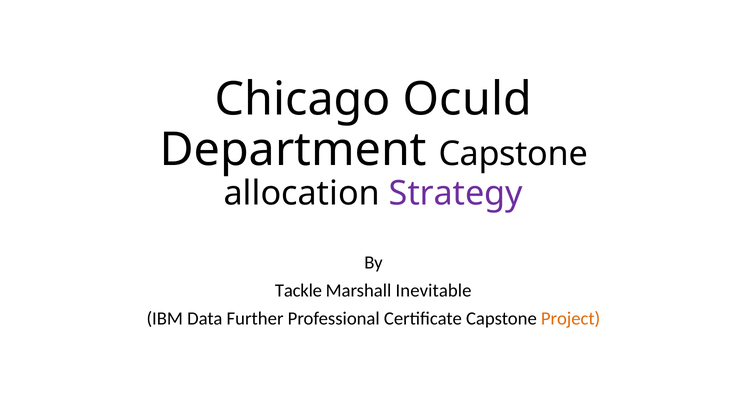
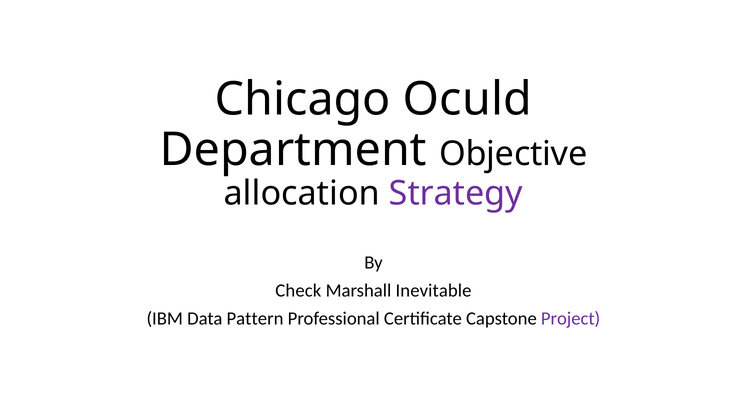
Department Capstone: Capstone -> Objective
Tackle: Tackle -> Check
Further: Further -> Pattern
Project colour: orange -> purple
